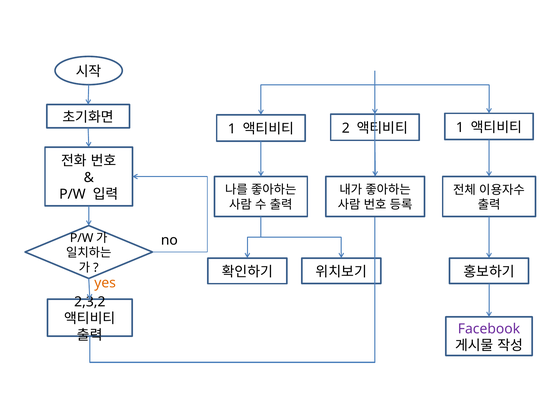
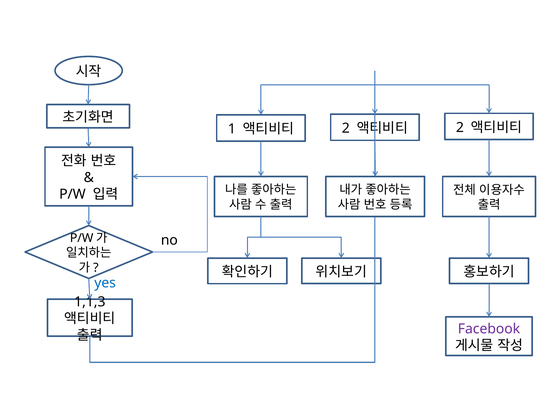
1 at (460, 127): 1 -> 2
yes colour: orange -> blue
2,3,2: 2,3,2 -> 1,1,3
